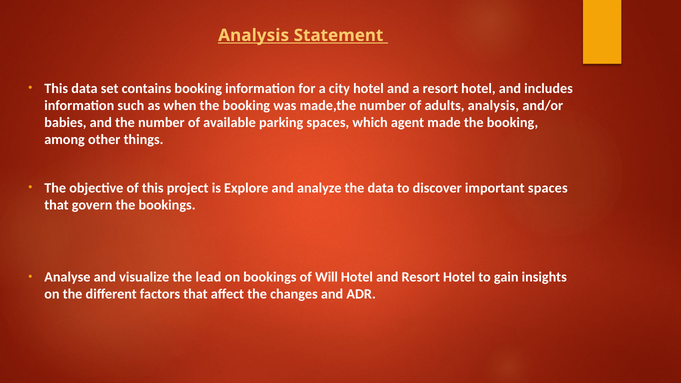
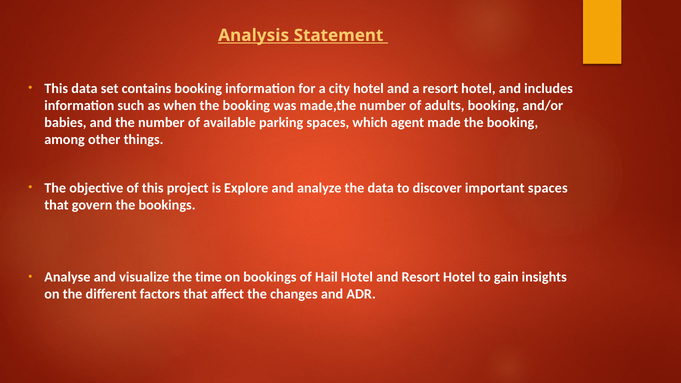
adults analysis: analysis -> booking
lead: lead -> time
Will: Will -> Hail
